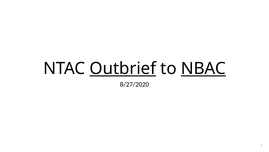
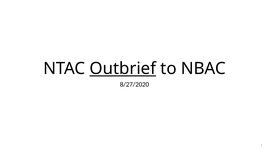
NBAC underline: present -> none
